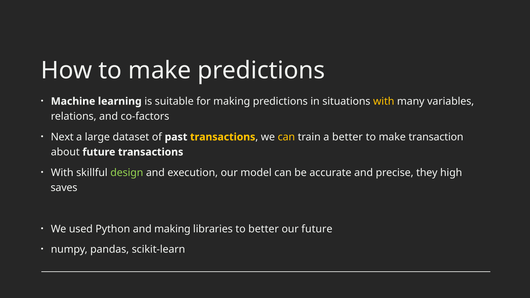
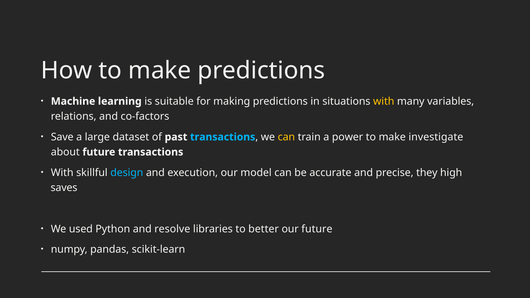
Next: Next -> Save
transactions at (223, 137) colour: yellow -> light blue
a better: better -> power
transaction: transaction -> investigate
design colour: light green -> light blue
and making: making -> resolve
